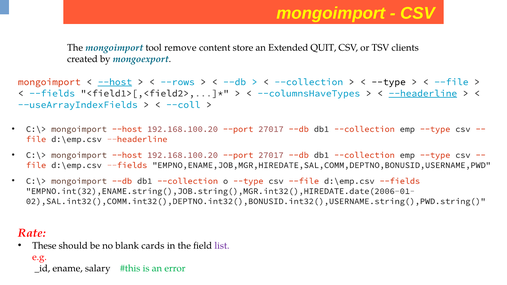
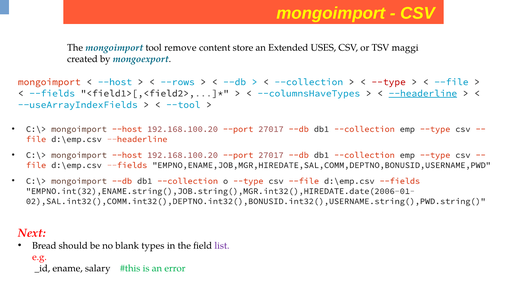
QUIT: QUIT -> USES
clients: clients -> maggi
--host at (115, 82) underline: present -> none
--type at (389, 82) colour: black -> red
--coll: --coll -> --tool
Rate: Rate -> Next
These: These -> Bread
cards: cards -> types
